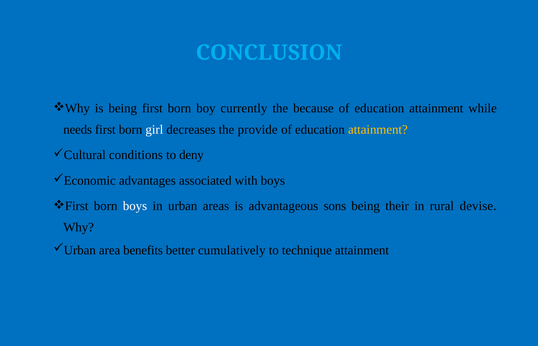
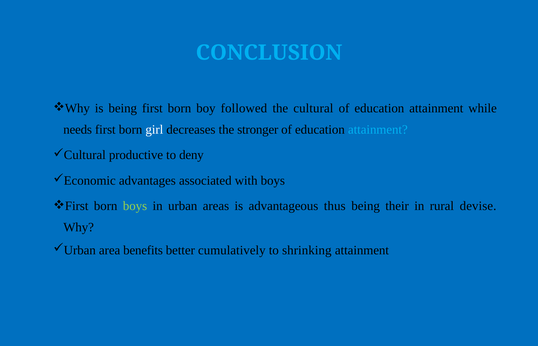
currently: currently -> followed
because: because -> cultural
provide: provide -> stronger
attainment at (378, 129) colour: yellow -> light blue
conditions: conditions -> productive
boys at (135, 206) colour: white -> light green
sons: sons -> thus
technique: technique -> shrinking
